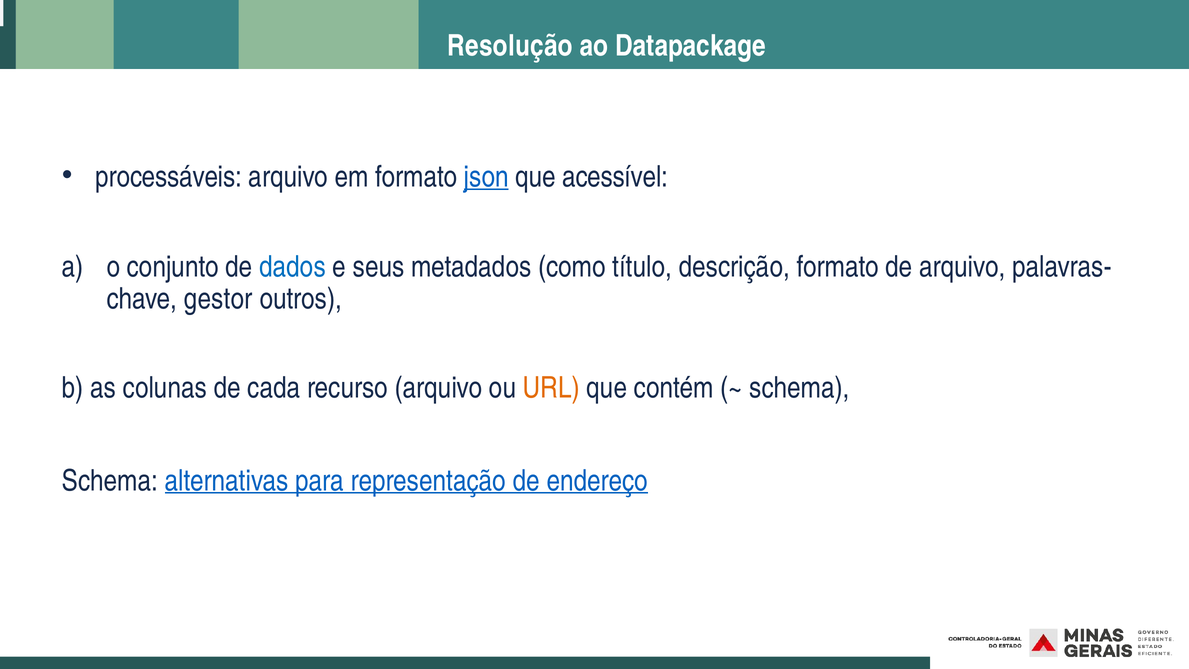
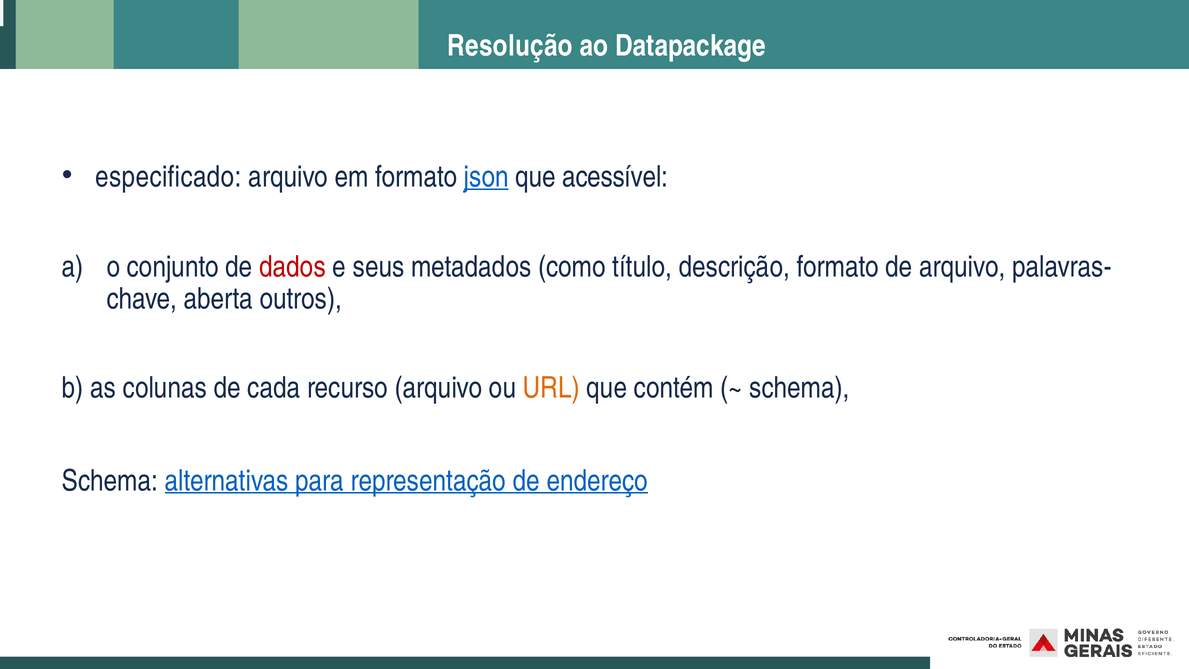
processáveis: processáveis -> especificado
dados colour: blue -> red
gestor: gestor -> aberta
